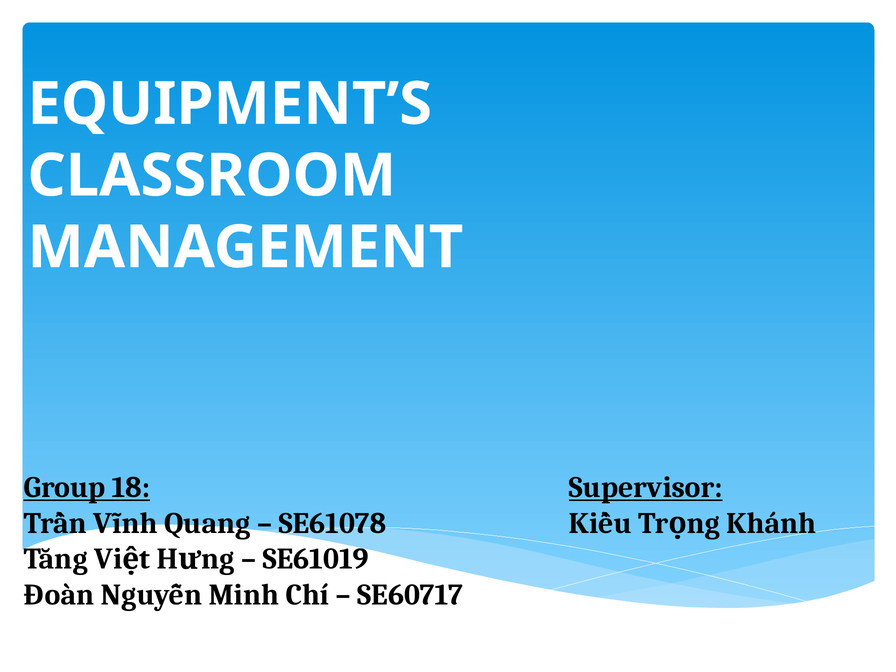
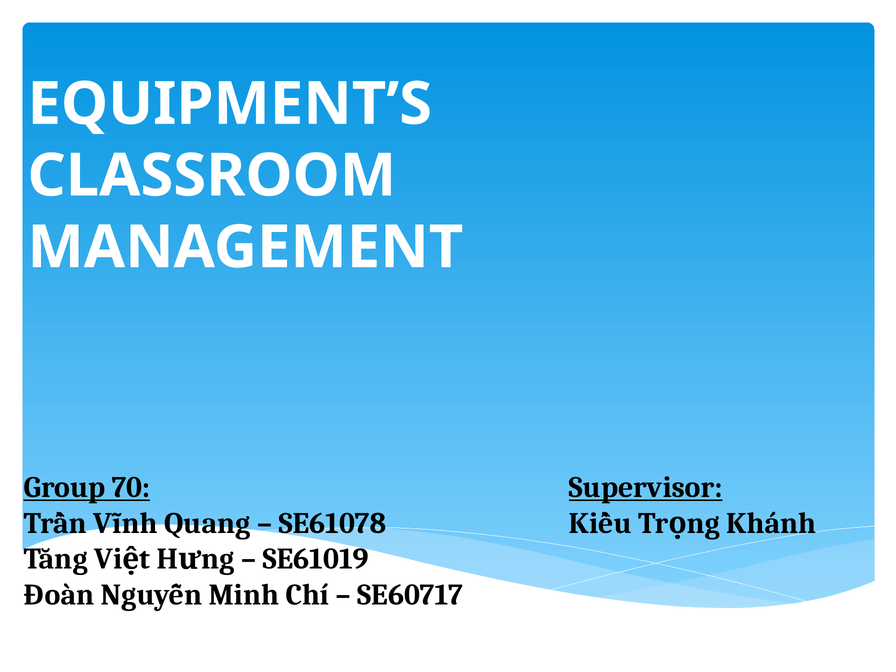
18: 18 -> 70
